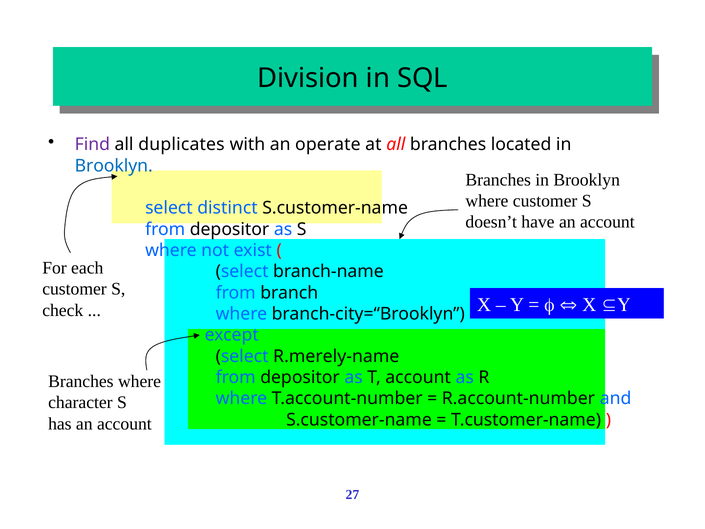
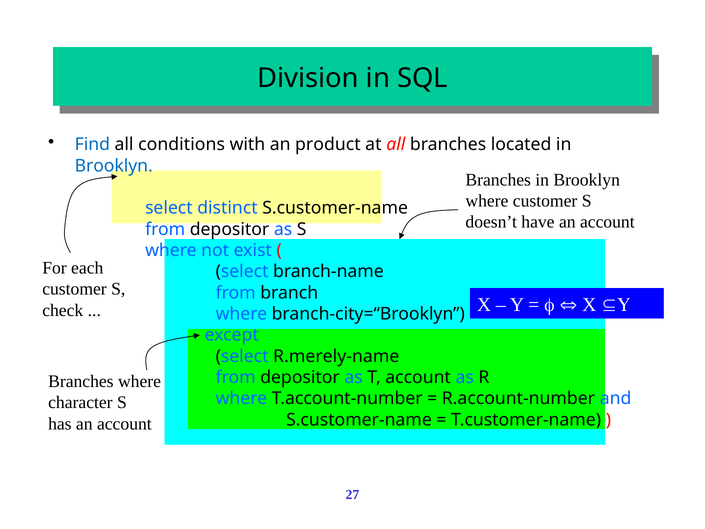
Find colour: purple -> blue
duplicates: duplicates -> conditions
operate: operate -> product
